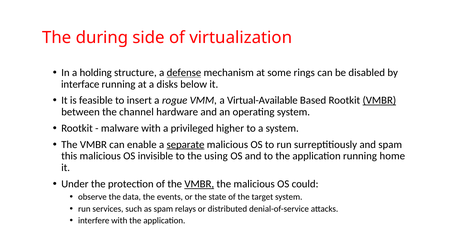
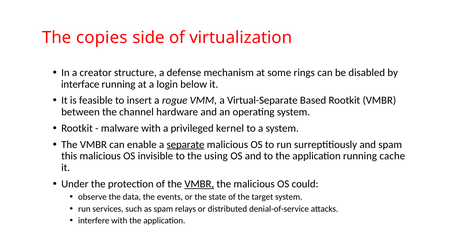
during: during -> copies
holding: holding -> creator
defense underline: present -> none
disks: disks -> login
Virtual-Available: Virtual-Available -> Virtual-Separate
VMBR at (379, 101) underline: present -> none
higher: higher -> kernel
home: home -> cache
